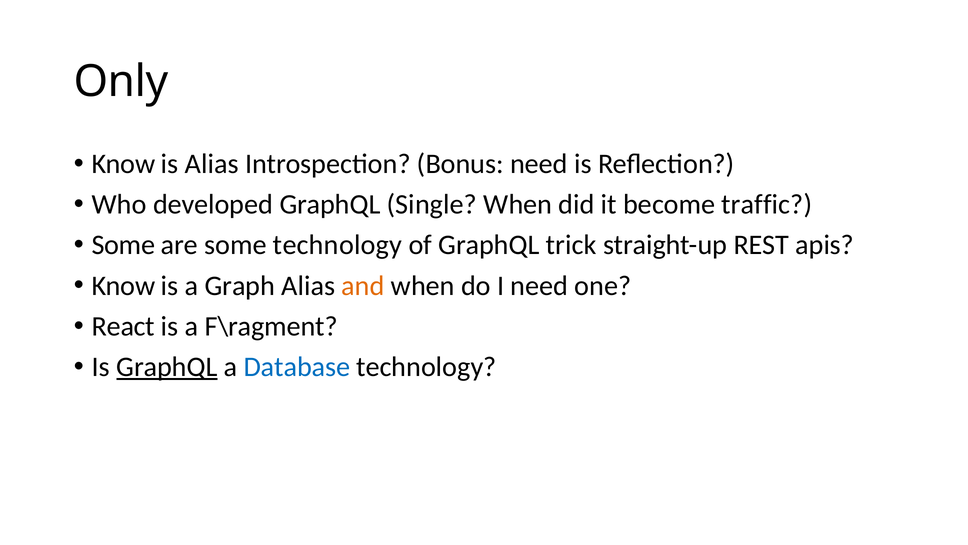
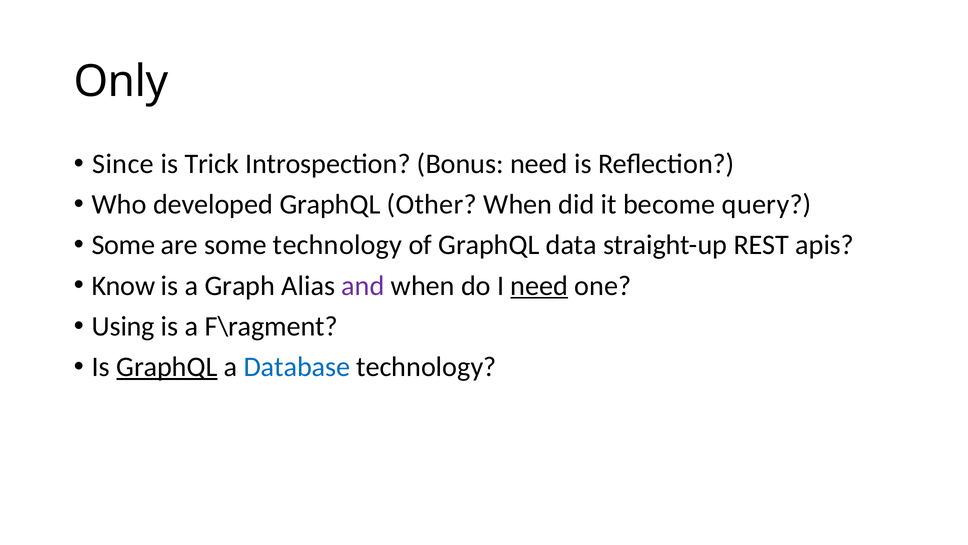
Know at (123, 164): Know -> Since
is Alias: Alias -> Trick
Single: Single -> Other
traffic: traffic -> query
trick: trick -> data
and colour: orange -> purple
need at (539, 285) underline: none -> present
React: React -> Using
